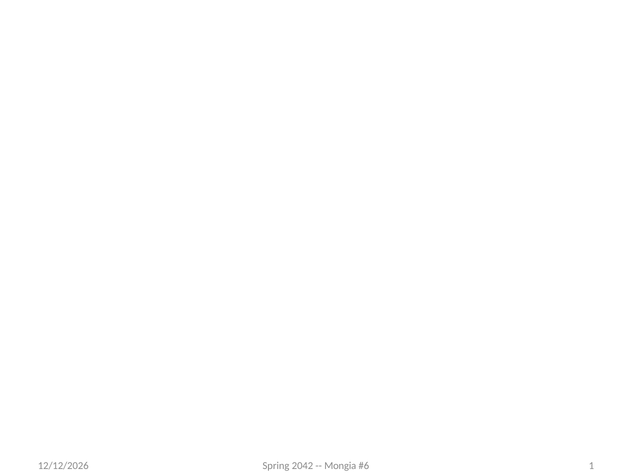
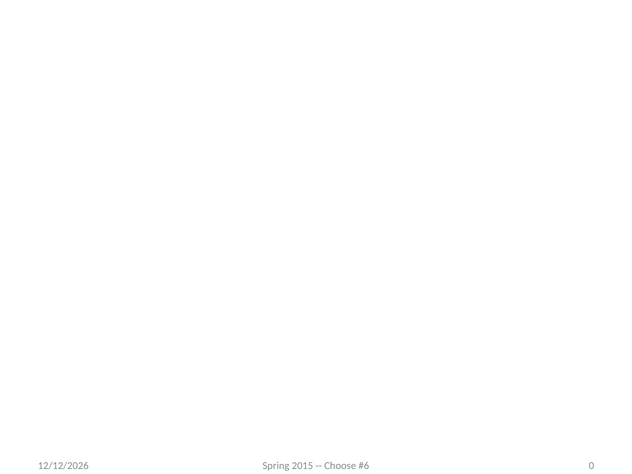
2042: 2042 -> 2015
Mongia: Mongia -> Choose
1: 1 -> 0
